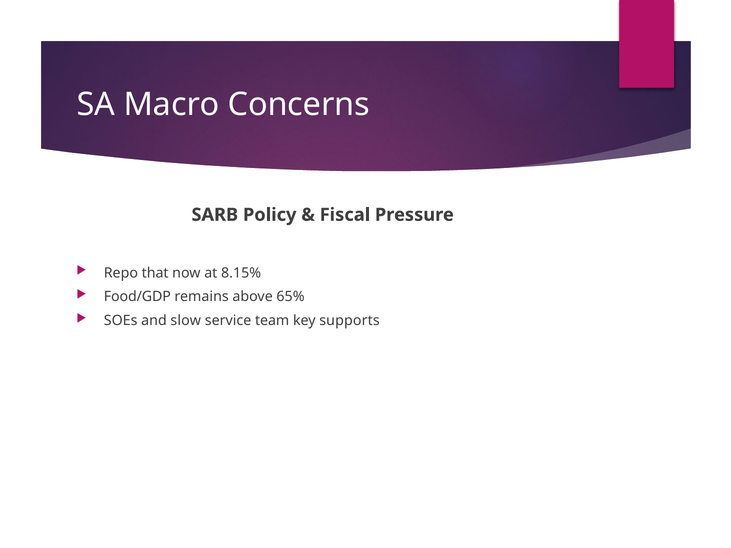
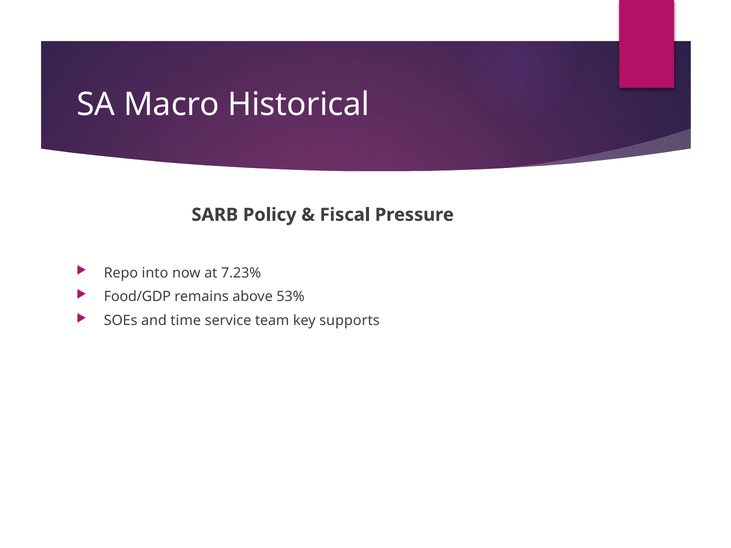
Concerns: Concerns -> Historical
that: that -> into
8.15%: 8.15% -> 7.23%
65%: 65% -> 53%
slow: slow -> time
